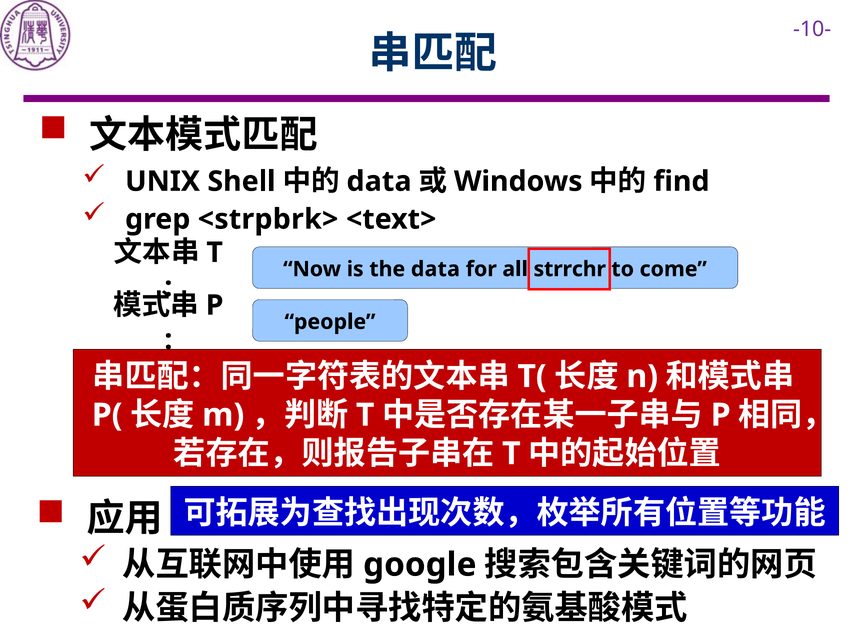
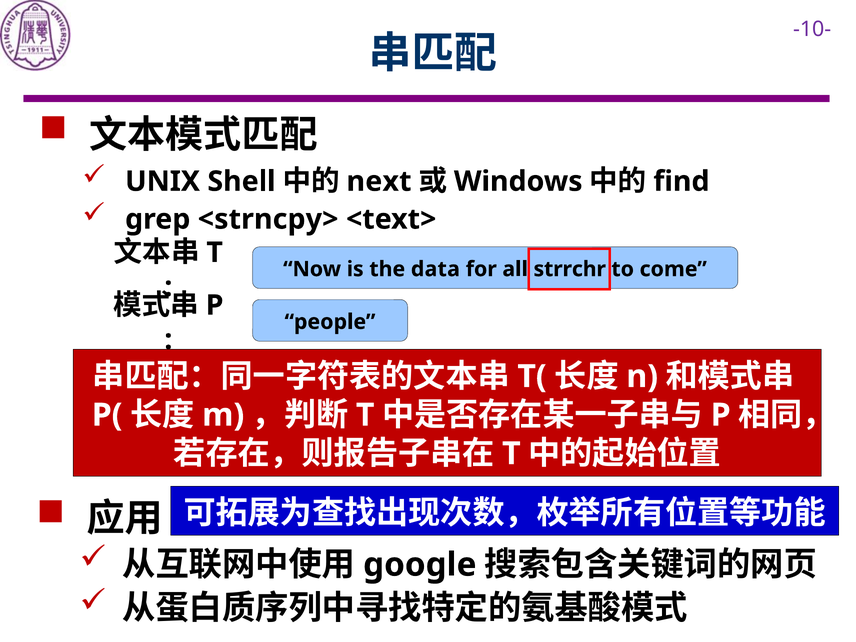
data at (379, 181): data -> next
<strpbrk>: <strpbrk> -> <strncpy>
